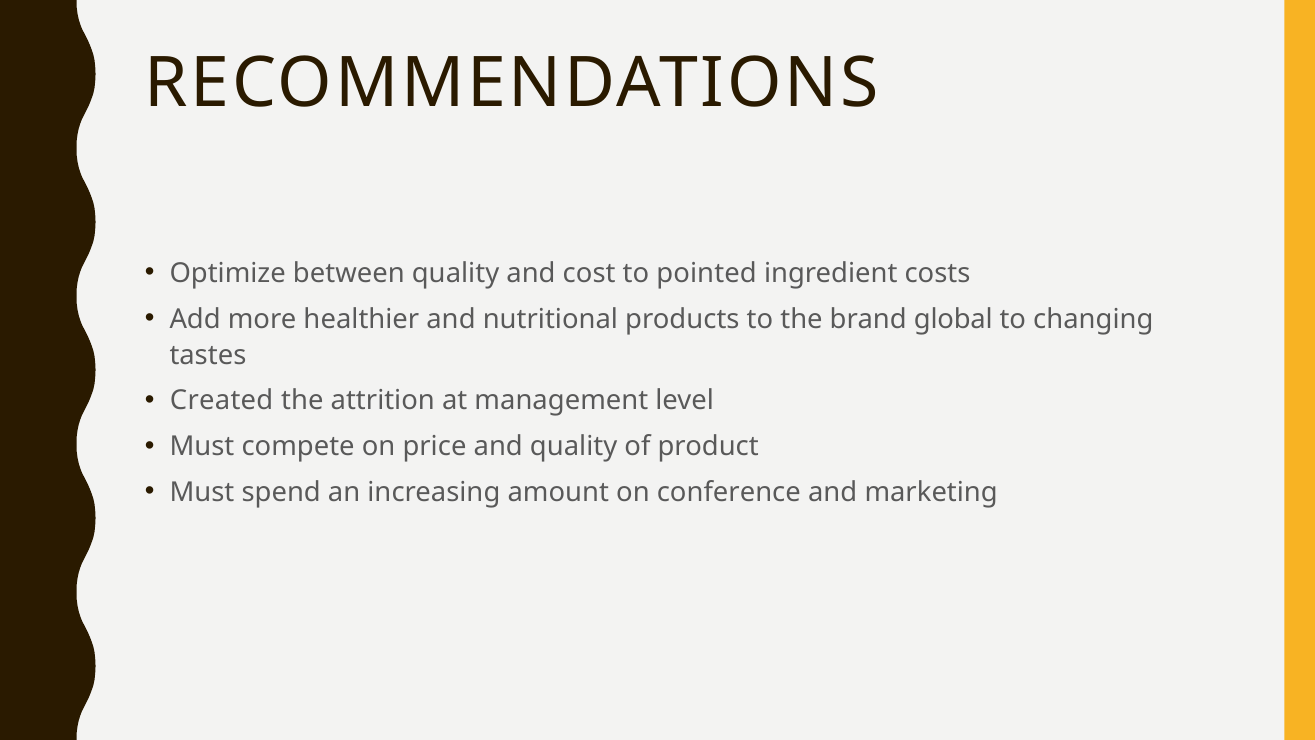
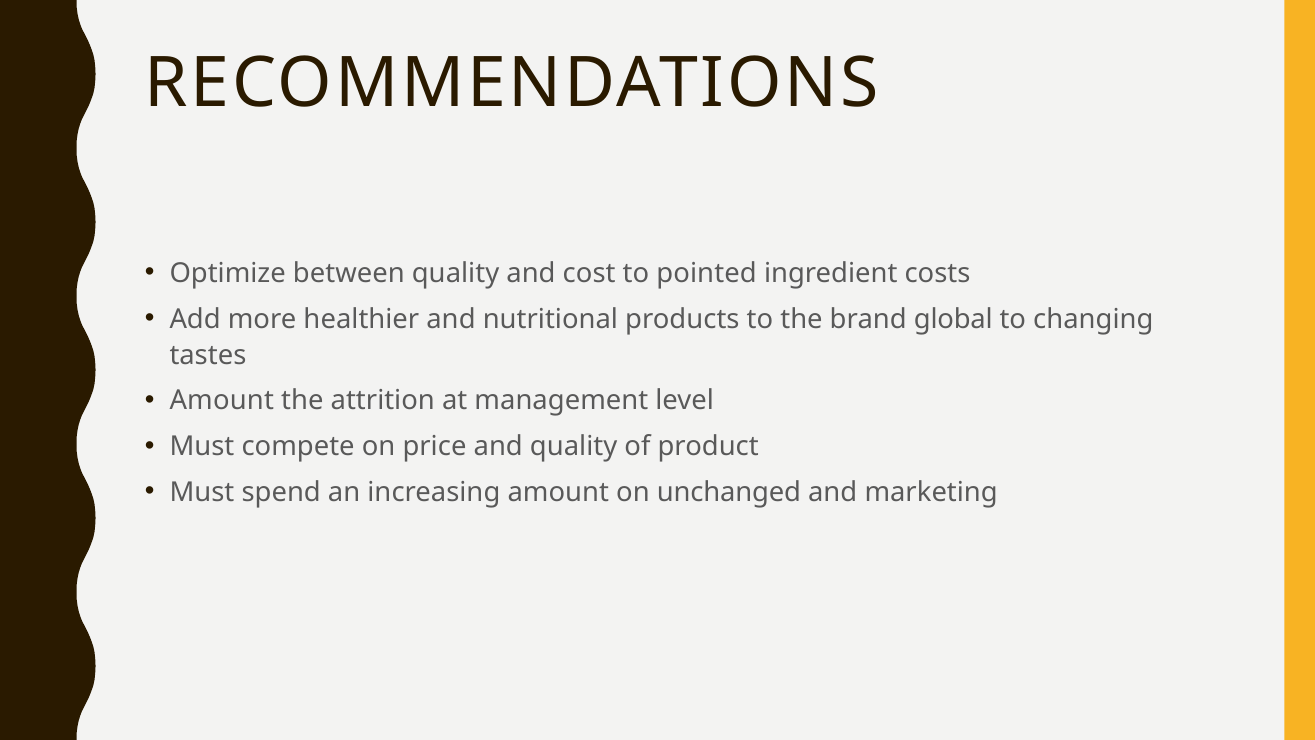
Created at (222, 401): Created -> Amount
conference: conference -> unchanged
